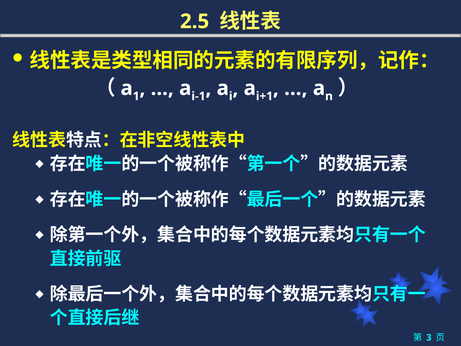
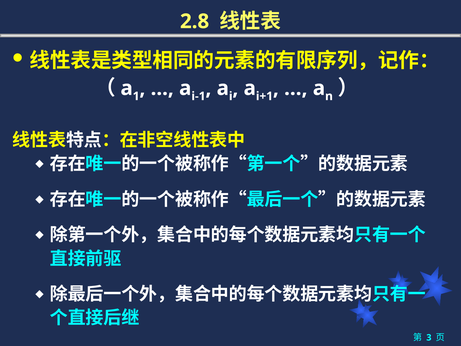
2.5: 2.5 -> 2.8
